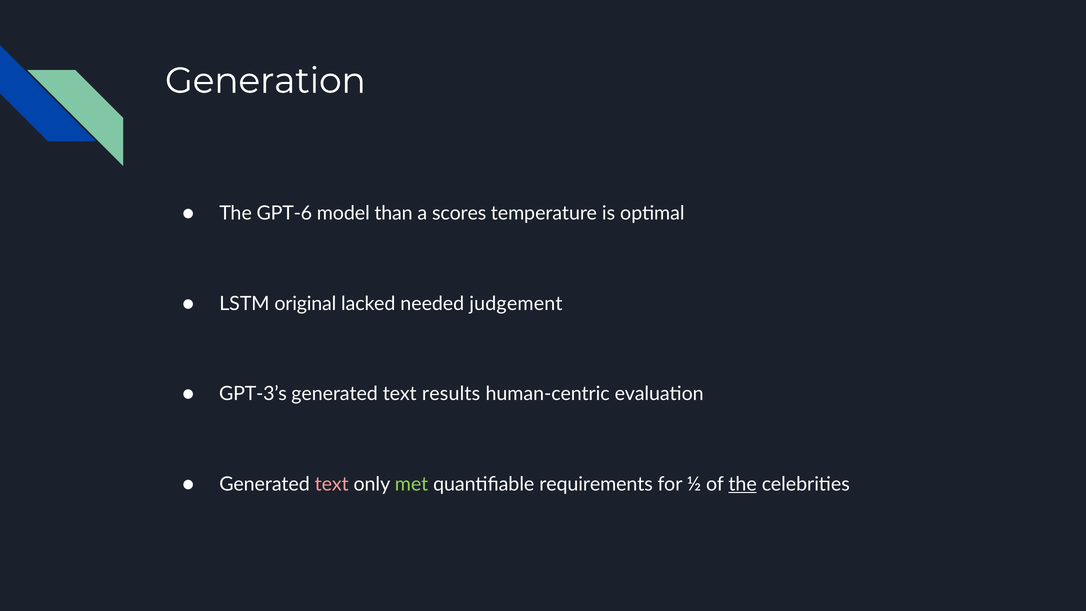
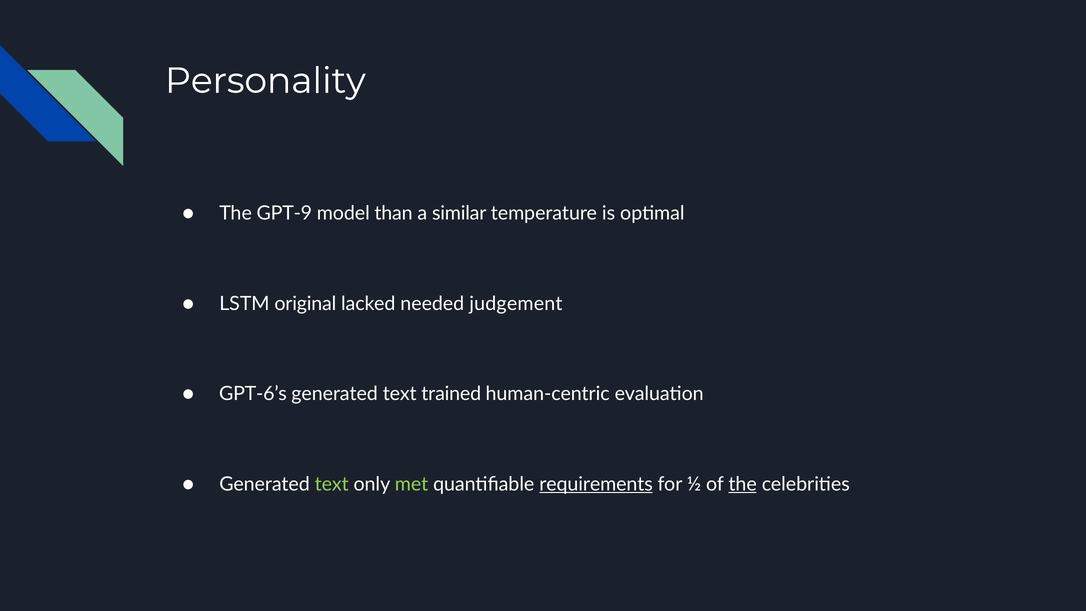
Generation: Generation -> Personality
GPT-6: GPT-6 -> GPT-9
scores: scores -> similar
GPT-3’s: GPT-3’s -> GPT-6’s
results: results -> trained
text at (332, 484) colour: pink -> light green
requirements underline: none -> present
